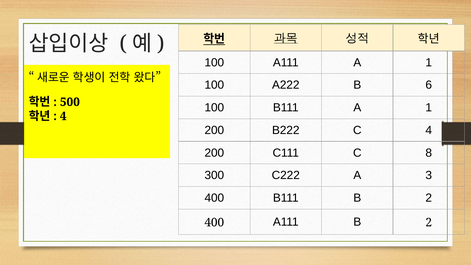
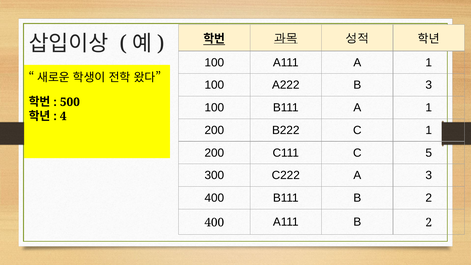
B 6: 6 -> 3
C 4: 4 -> 1
8: 8 -> 5
